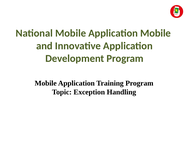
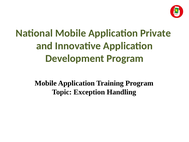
Application Mobile: Mobile -> Private
